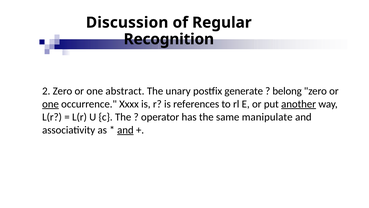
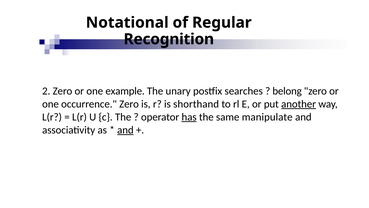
Discussion: Discussion -> Notational
abstract: abstract -> example
generate: generate -> searches
one at (50, 104) underline: present -> none
occurrence Xxxx: Xxxx -> Zero
references: references -> shorthand
has underline: none -> present
